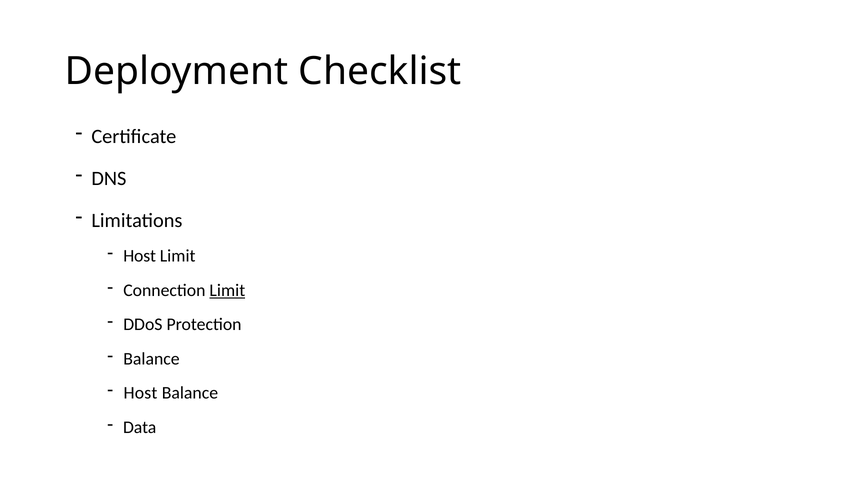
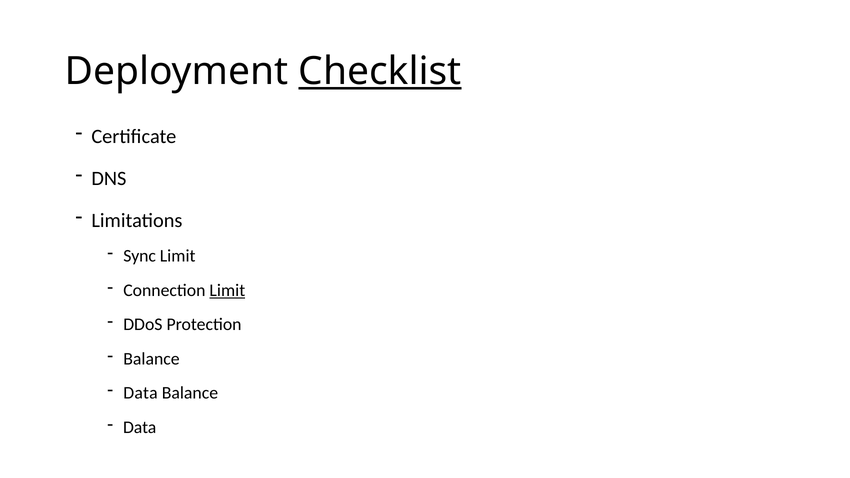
Checklist underline: none -> present
Host at (140, 256): Host -> Sync
Host at (140, 393): Host -> Data
